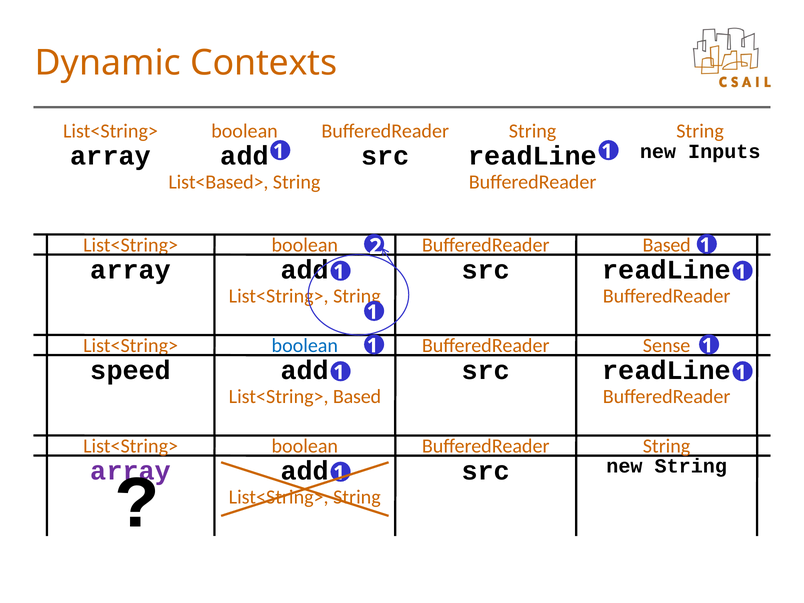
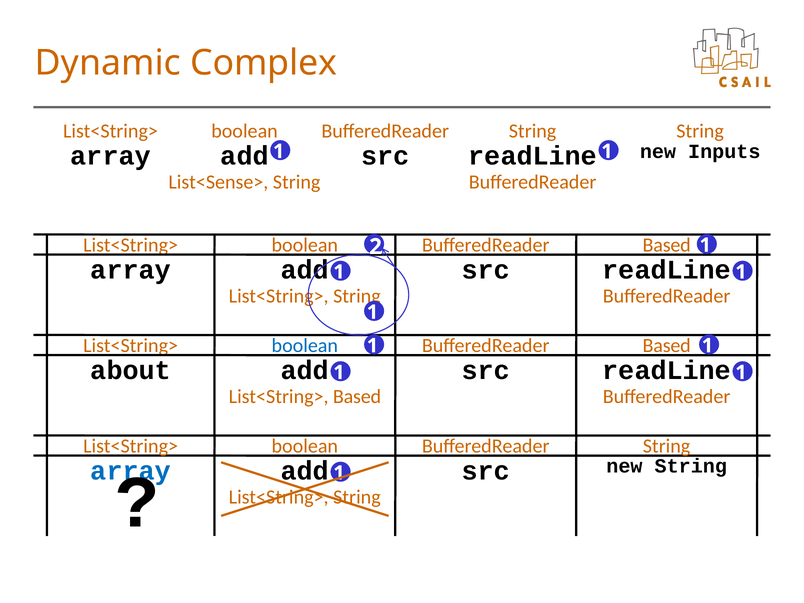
Contexts: Contexts -> Complex
List<Based>: List<Based> -> List<Sense>
Sense at (667, 346): Sense -> Based
speed: speed -> about
array at (131, 471) colour: purple -> blue
